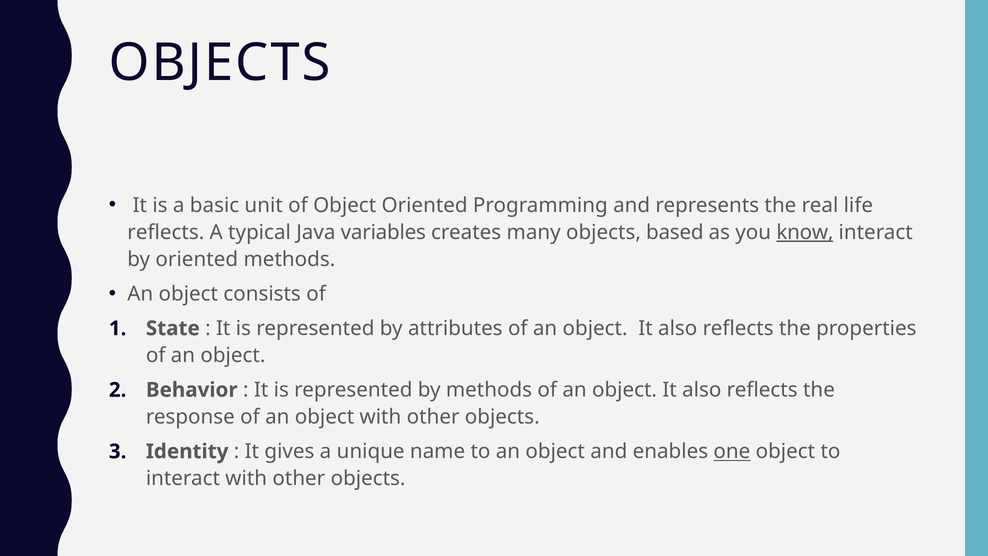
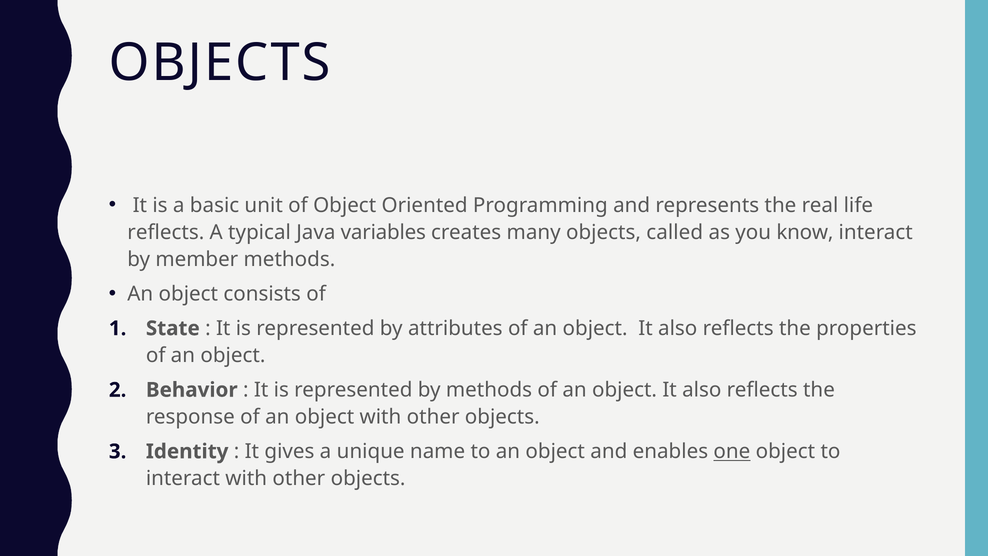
based: based -> called
know underline: present -> none
by oriented: oriented -> member
